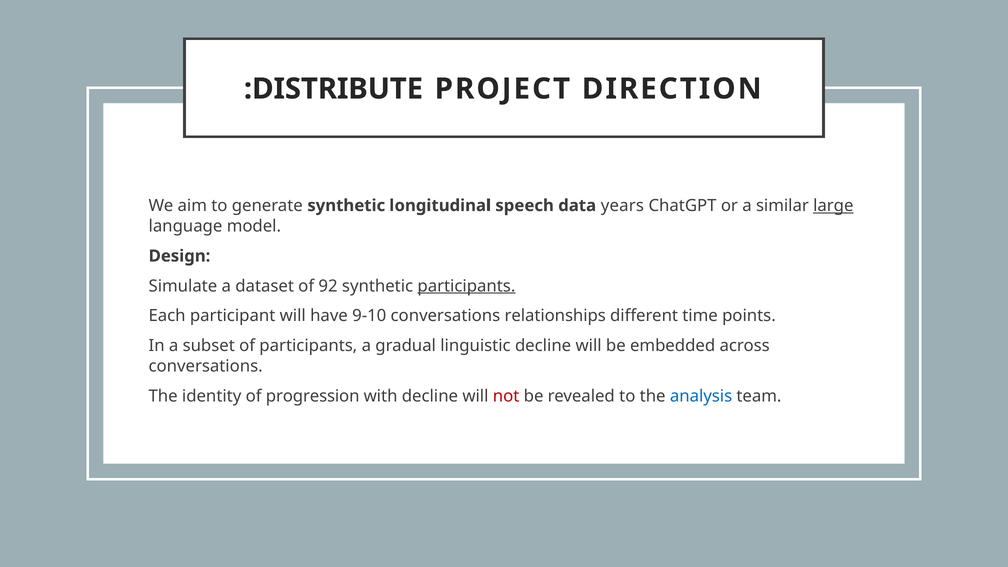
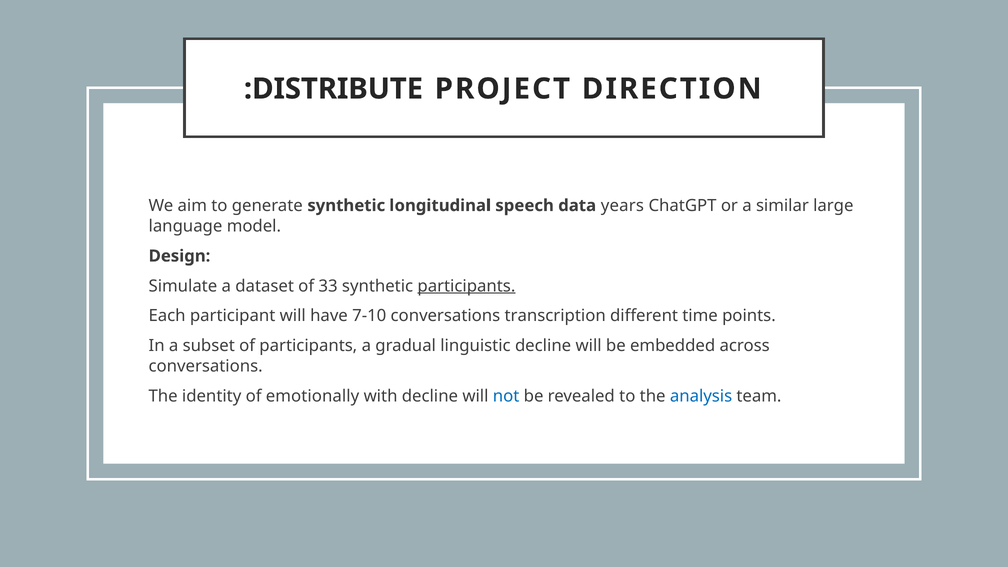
large underline: present -> none
92: 92 -> 33
9-10: 9-10 -> 7-10
relationships: relationships -> transcription
progression: progression -> emotionally
not colour: red -> blue
